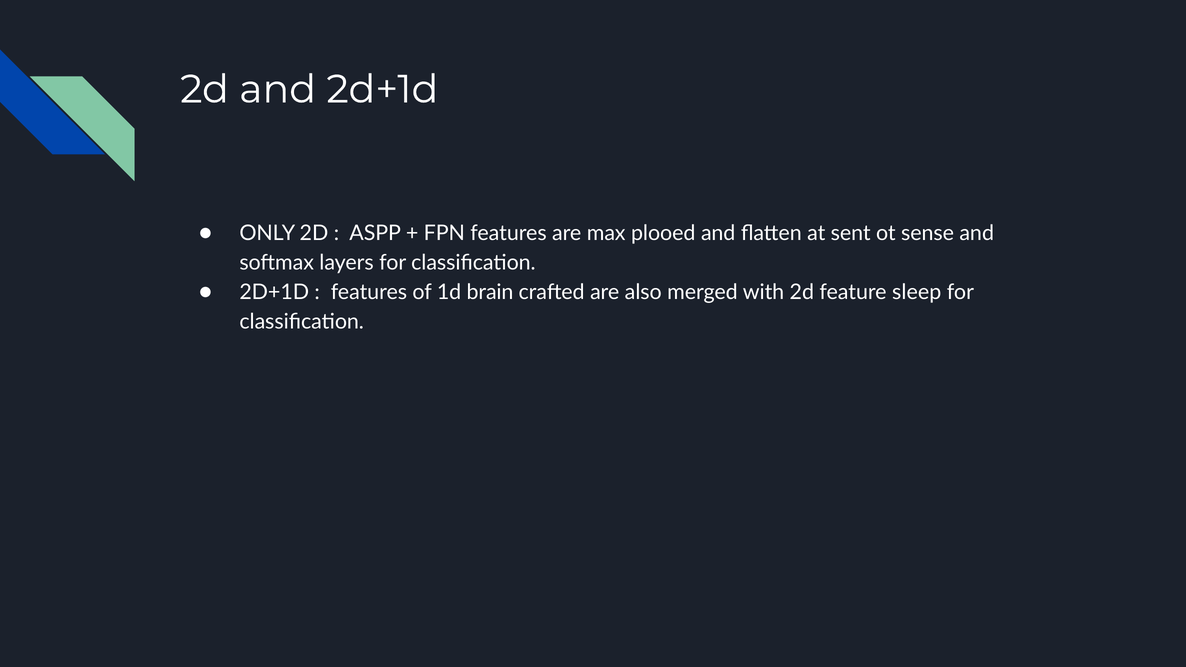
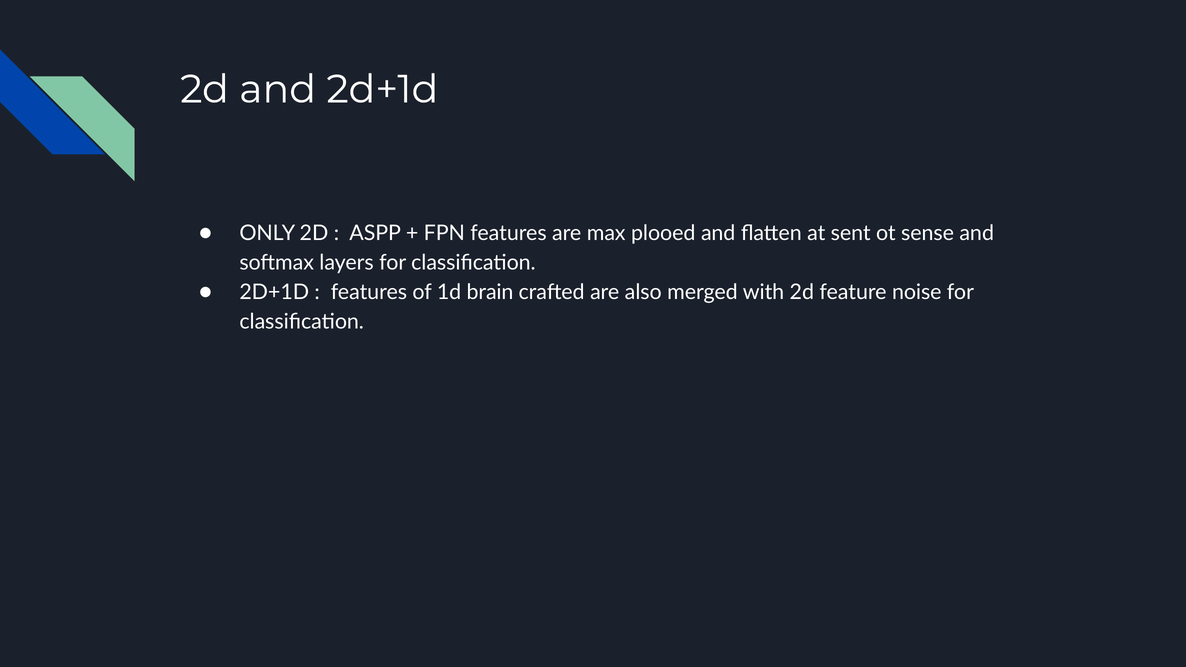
sleep: sleep -> noise
